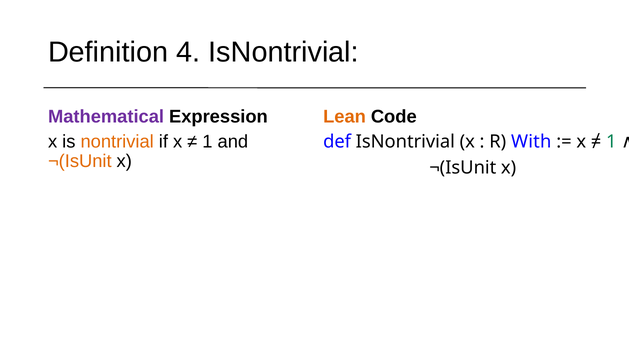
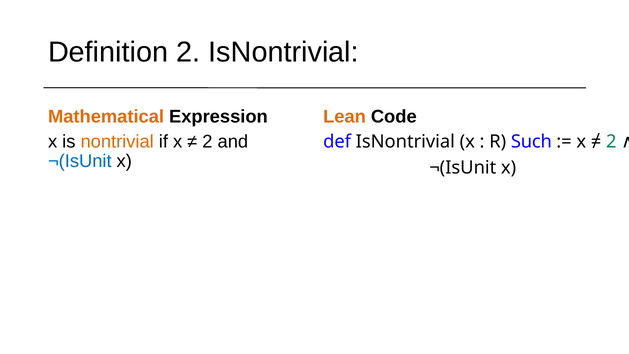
Definition 4: 4 -> 2
Mathematical colour: purple -> orange
1 at (207, 141): 1 -> 2
With: With -> Such
1 at (611, 141): 1 -> 2
¬(IsUnit at (80, 161) colour: orange -> blue
